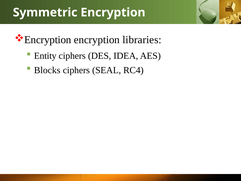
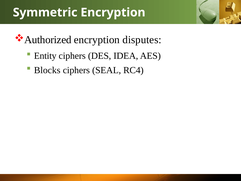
Encryption at (48, 40): Encryption -> Authorized
libraries: libraries -> disputes
